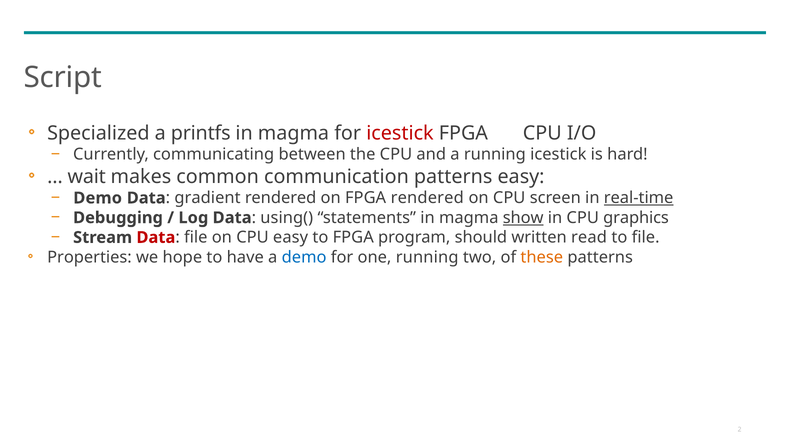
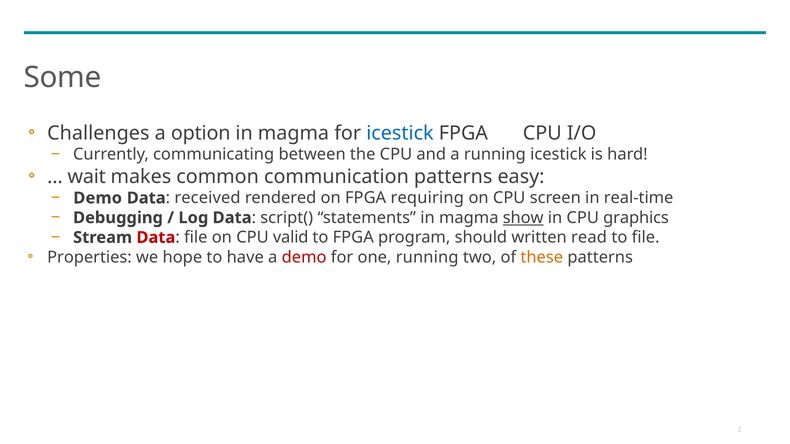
Script: Script -> Some
Specialized: Specialized -> Challenges
printfs: printfs -> option
icestick at (400, 133) colour: red -> blue
gradient: gradient -> received
FPGA rendered: rendered -> requiring
real-time underline: present -> none
using(: using( -> script(
CPU easy: easy -> valid
demo at (304, 257) colour: blue -> red
